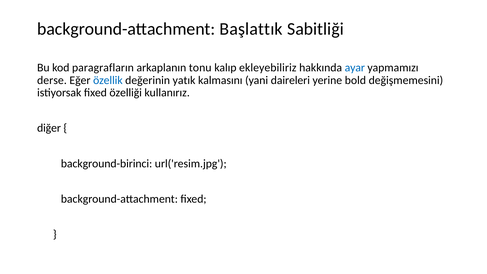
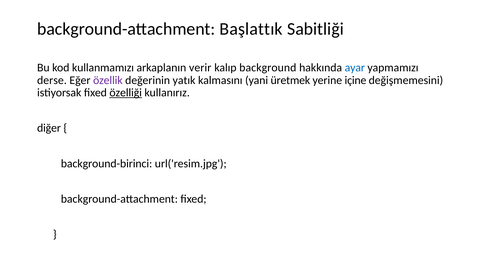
paragrafların: paragrafların -> kullanmamızı
tonu: tonu -> verir
ekleyebiliriz: ekleyebiliriz -> background
özellik colour: blue -> purple
daireleri: daireleri -> üretmek
bold: bold -> içine
özelliği underline: none -> present
